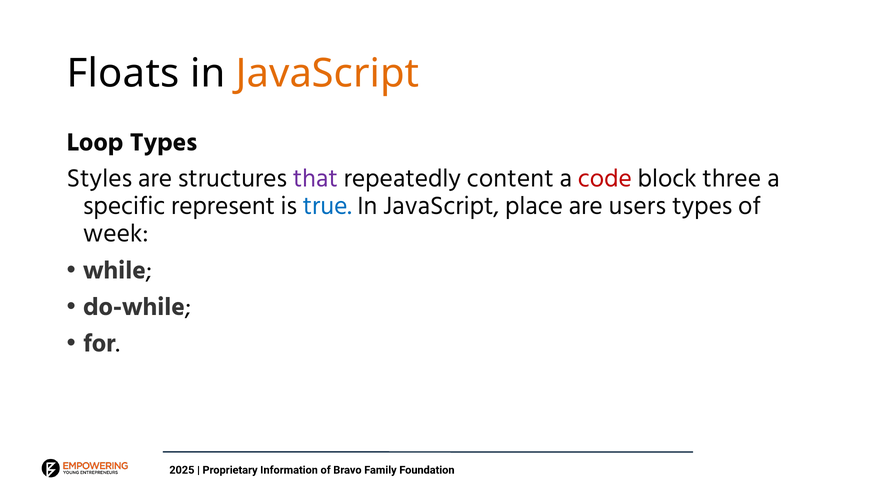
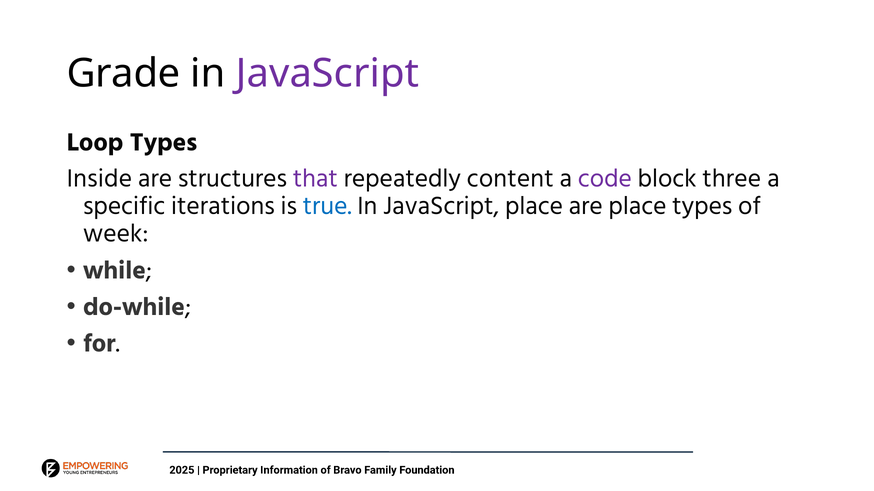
Floats: Floats -> Grade
JavaScript at (327, 73) colour: orange -> purple
Styles: Styles -> Inside
code colour: red -> purple
represent: represent -> iterations
are users: users -> place
